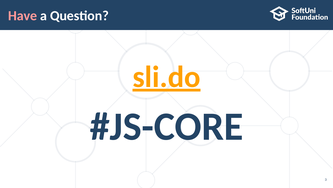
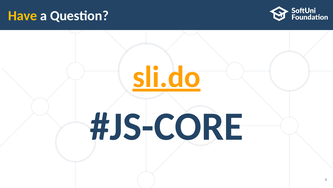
Have colour: pink -> yellow
